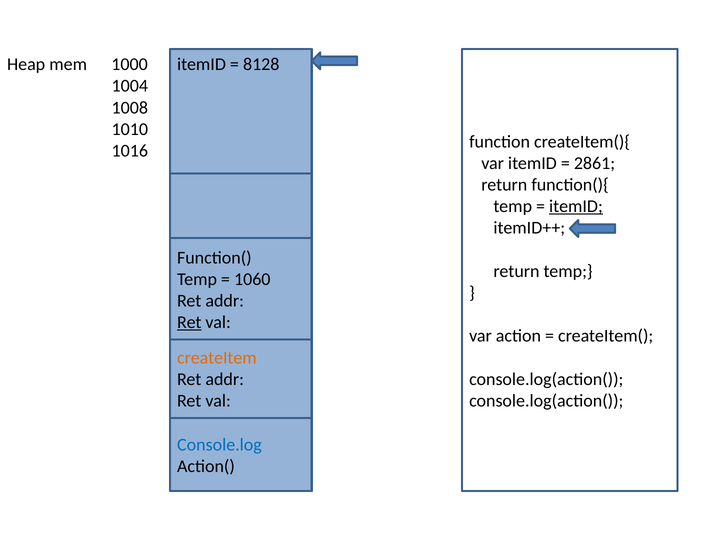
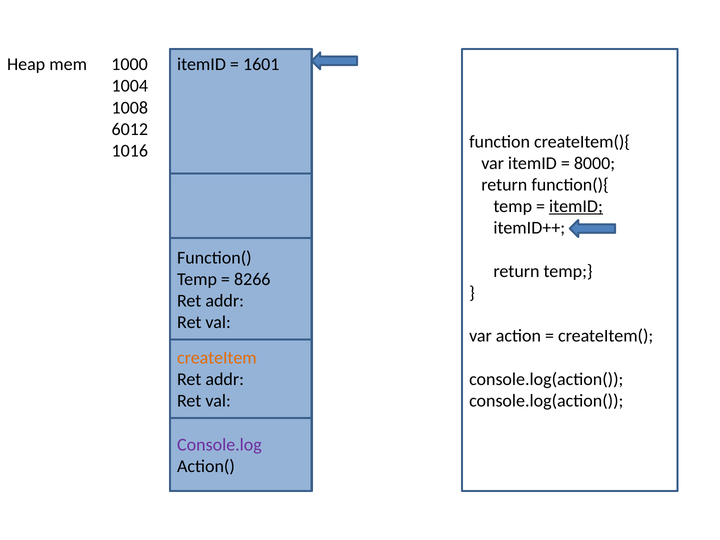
8128: 8128 -> 1601
1010: 1010 -> 6012
2861: 2861 -> 8000
1060: 1060 -> 8266
Ret at (189, 322) underline: present -> none
Console.log colour: blue -> purple
